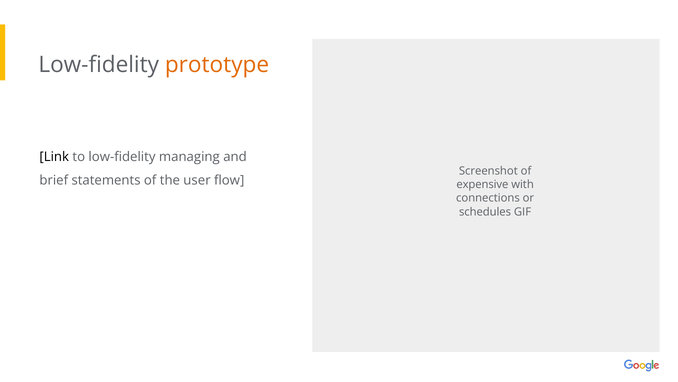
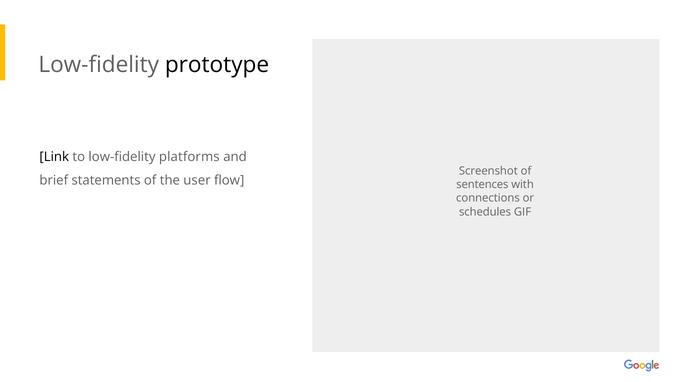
prototype colour: orange -> black
managing: managing -> platforms
expensive: expensive -> sentences
